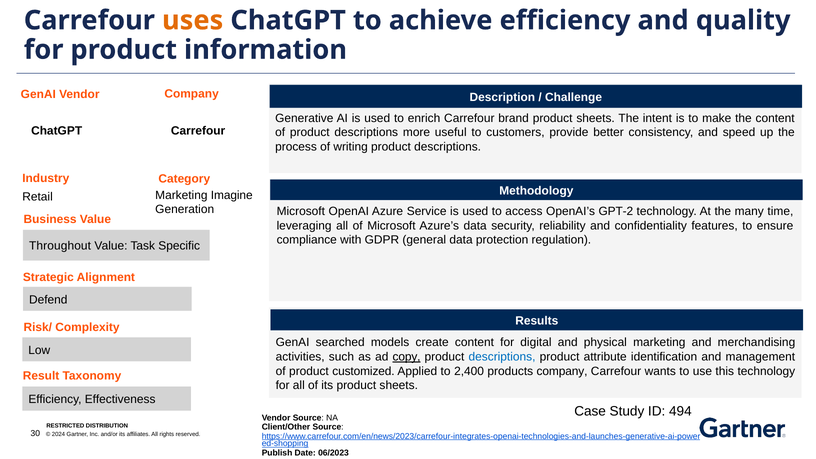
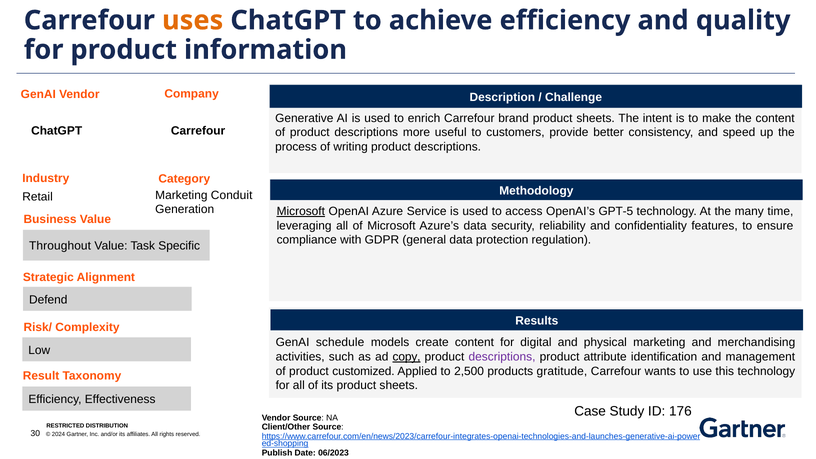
Imagine: Imagine -> Conduit
Microsoft at (301, 211) underline: none -> present
GPT-2: GPT-2 -> GPT-5
searched: searched -> schedule
descriptions at (502, 357) colour: blue -> purple
2,400: 2,400 -> 2,500
products company: company -> gratitude
494: 494 -> 176
